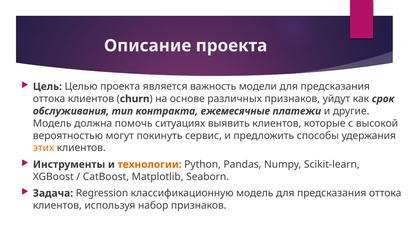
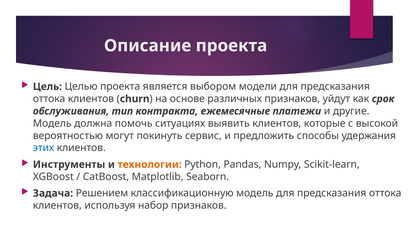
важность: важность -> выбором
этих colour: orange -> blue
Regression: Regression -> Решением
